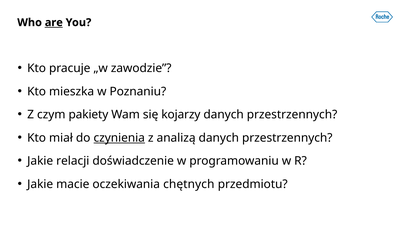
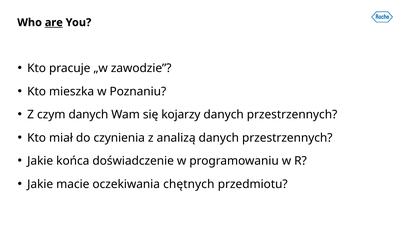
czym pakiety: pakiety -> danych
czynienia underline: present -> none
relacji: relacji -> końca
